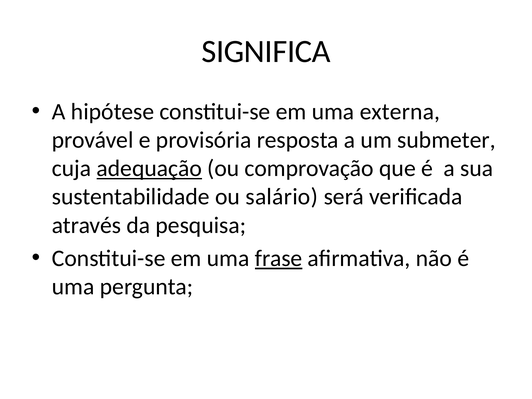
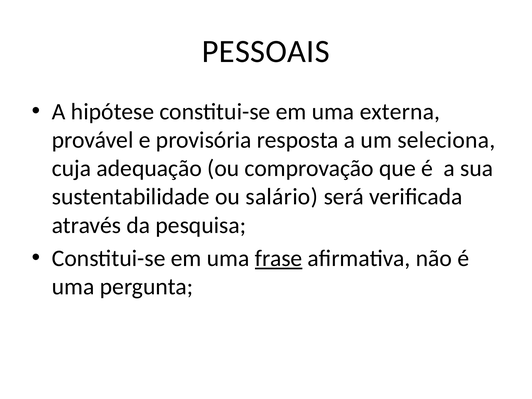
SIGNIFICA: SIGNIFICA -> PESSOAIS
submeter: submeter -> seleciona
adequação underline: present -> none
